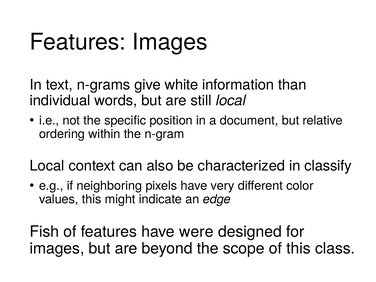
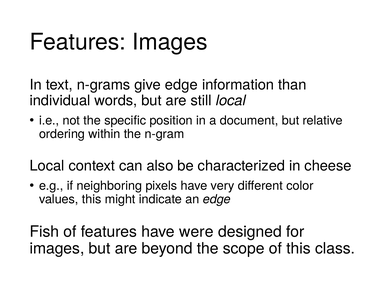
give white: white -> edge
classify: classify -> cheese
